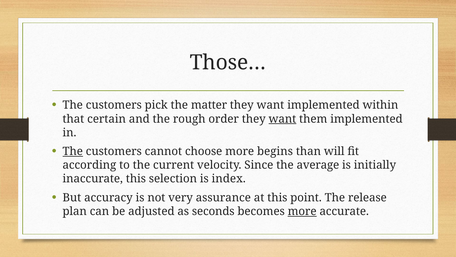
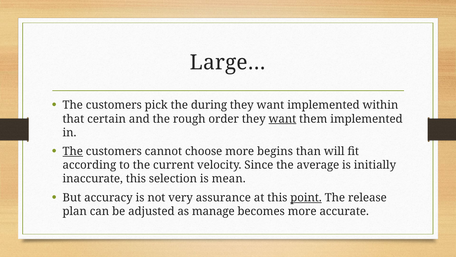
Those…: Those… -> Large…
matter: matter -> during
index: index -> mean
point underline: none -> present
seconds: seconds -> manage
more at (302, 211) underline: present -> none
